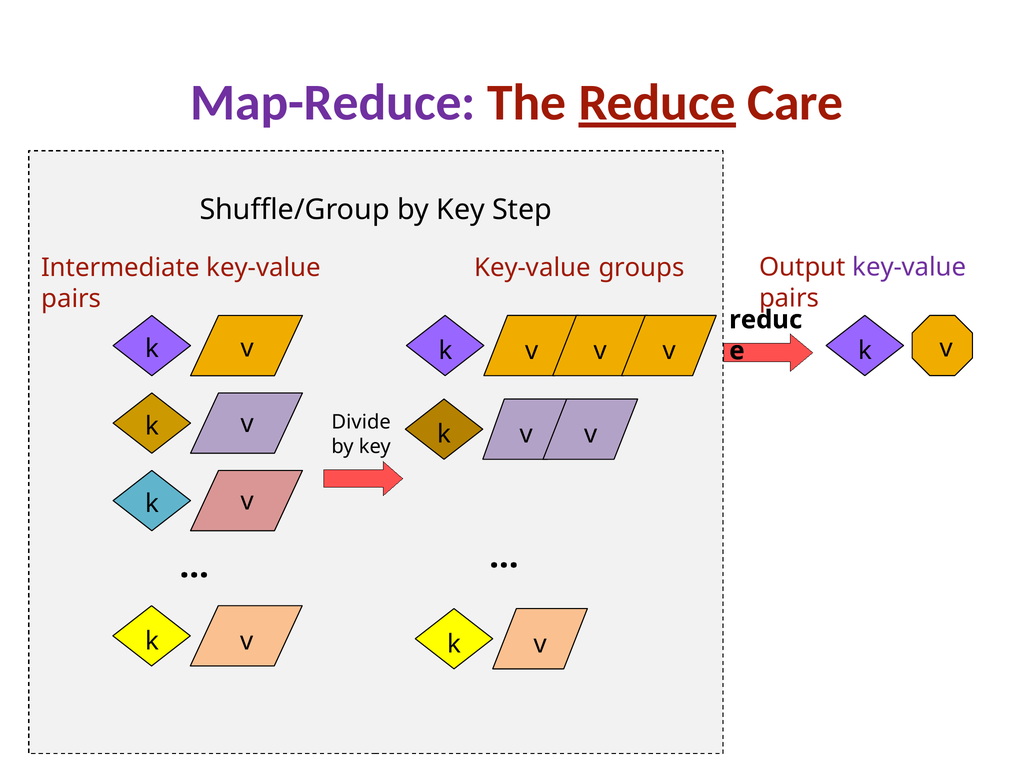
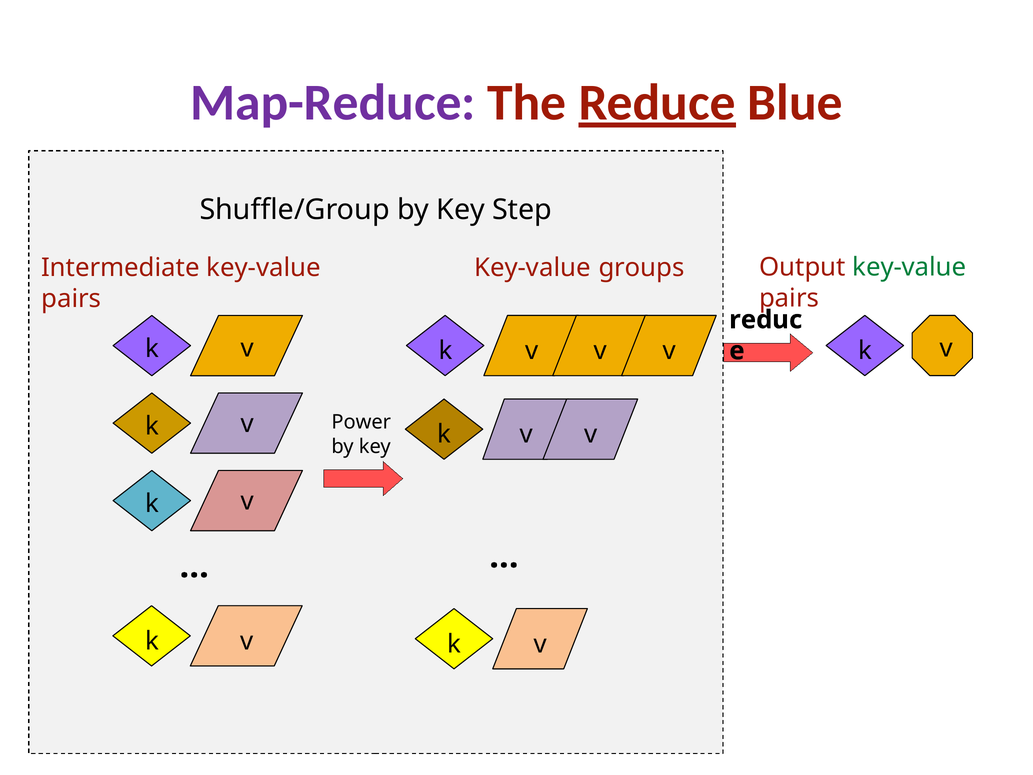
Care: Care -> Blue
key-value at (909, 267) colour: purple -> green
Divide: Divide -> Power
